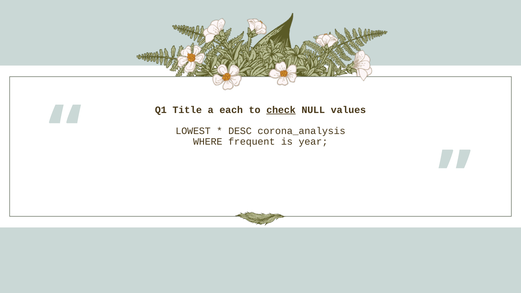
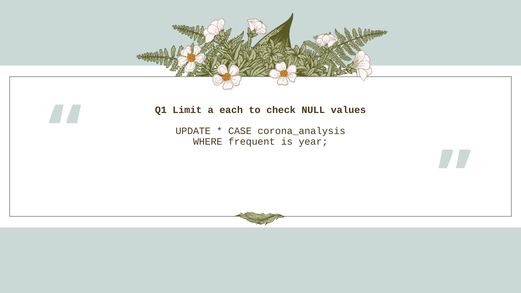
Title: Title -> Limit
check underline: present -> none
LOWEST: LOWEST -> UPDATE
DESC: DESC -> CASE
